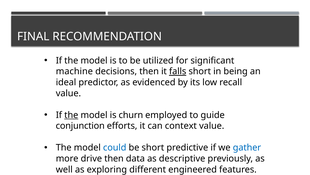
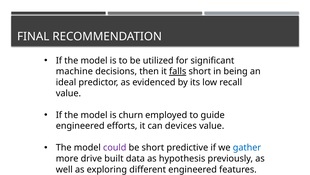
the at (71, 115) underline: present -> none
conjunction at (80, 126): conjunction -> engineered
context: context -> devices
could colour: blue -> purple
drive then: then -> built
descriptive: descriptive -> hypothesis
